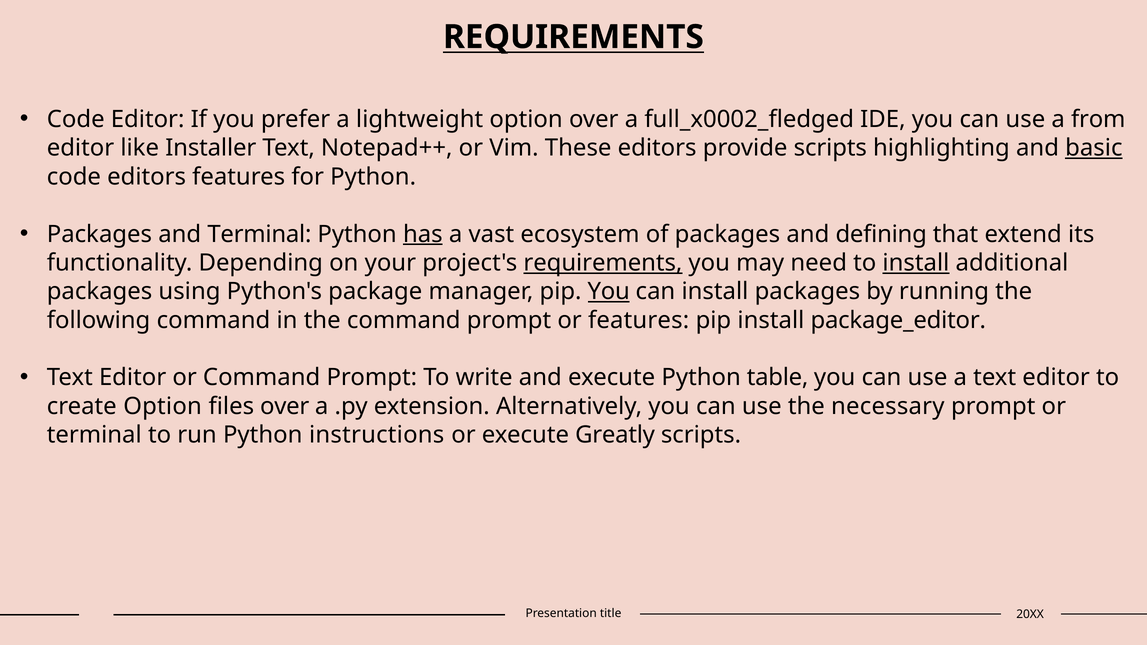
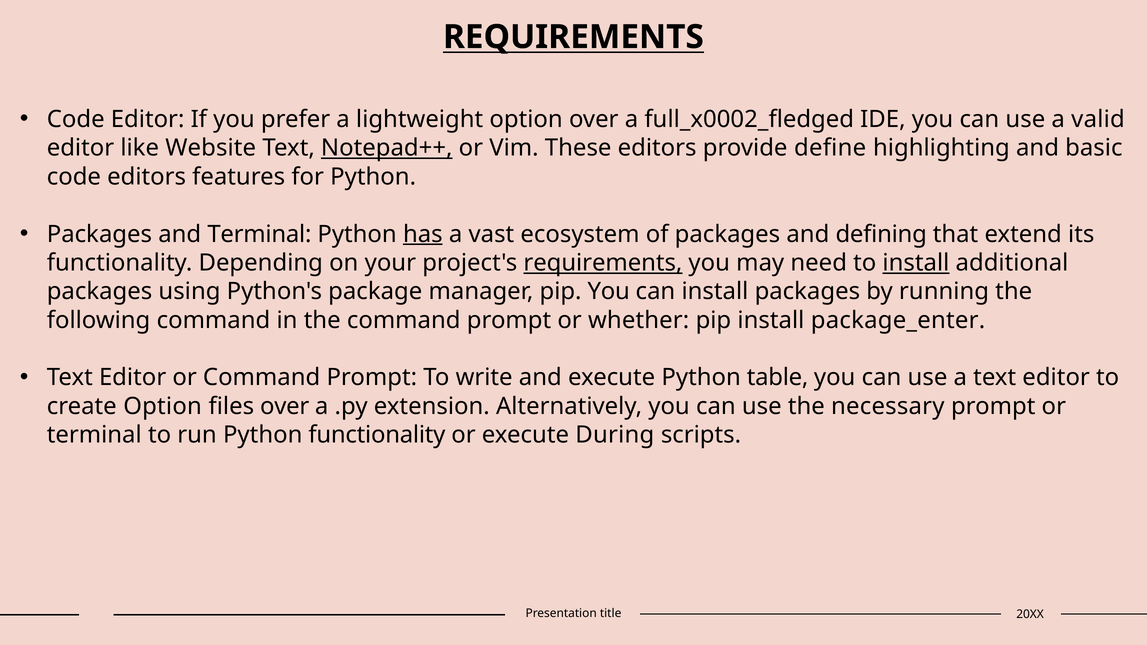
from: from -> valid
Installer: Installer -> Website
Notepad++ underline: none -> present
provide scripts: scripts -> define
basic underline: present -> none
You at (609, 292) underline: present -> none
or features: features -> whether
package_editor: package_editor -> package_enter
Python instructions: instructions -> functionality
Greatly: Greatly -> During
